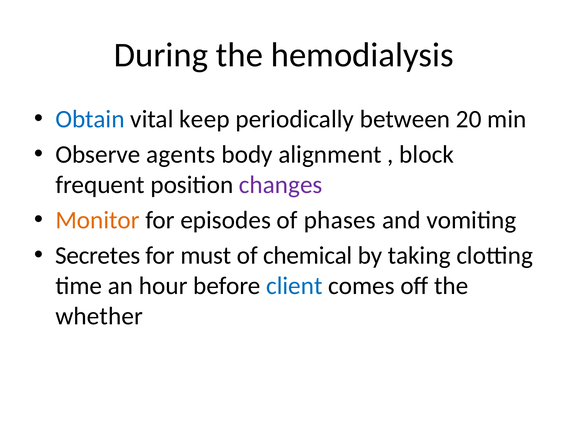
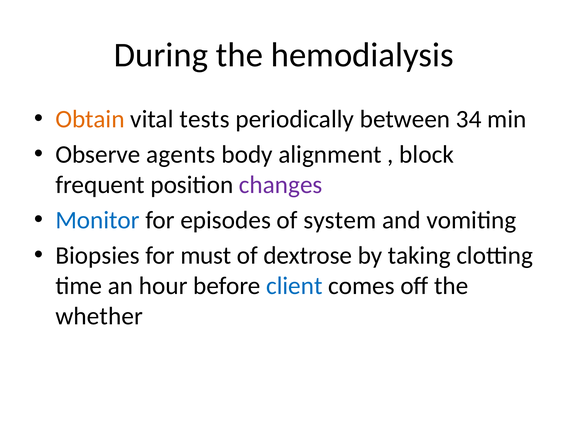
Obtain colour: blue -> orange
keep: keep -> tests
20: 20 -> 34
Monitor colour: orange -> blue
phases: phases -> system
Secretes: Secretes -> Biopsies
chemical: chemical -> dextrose
